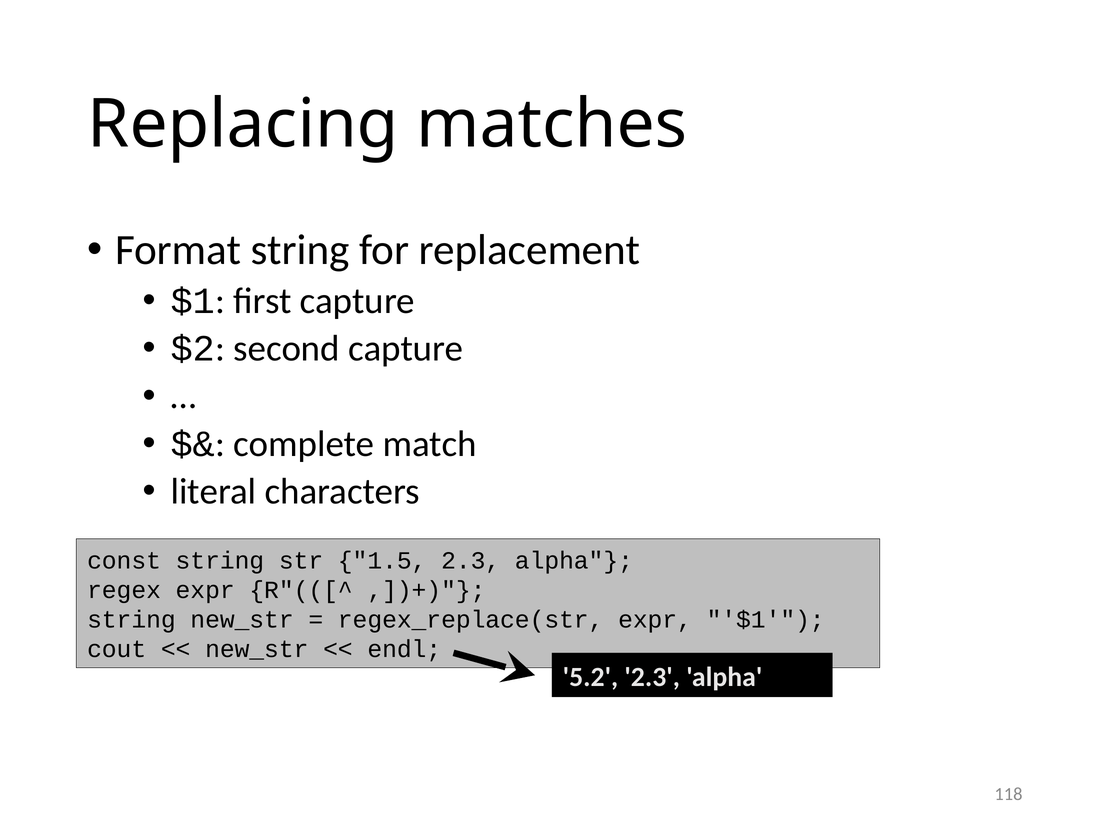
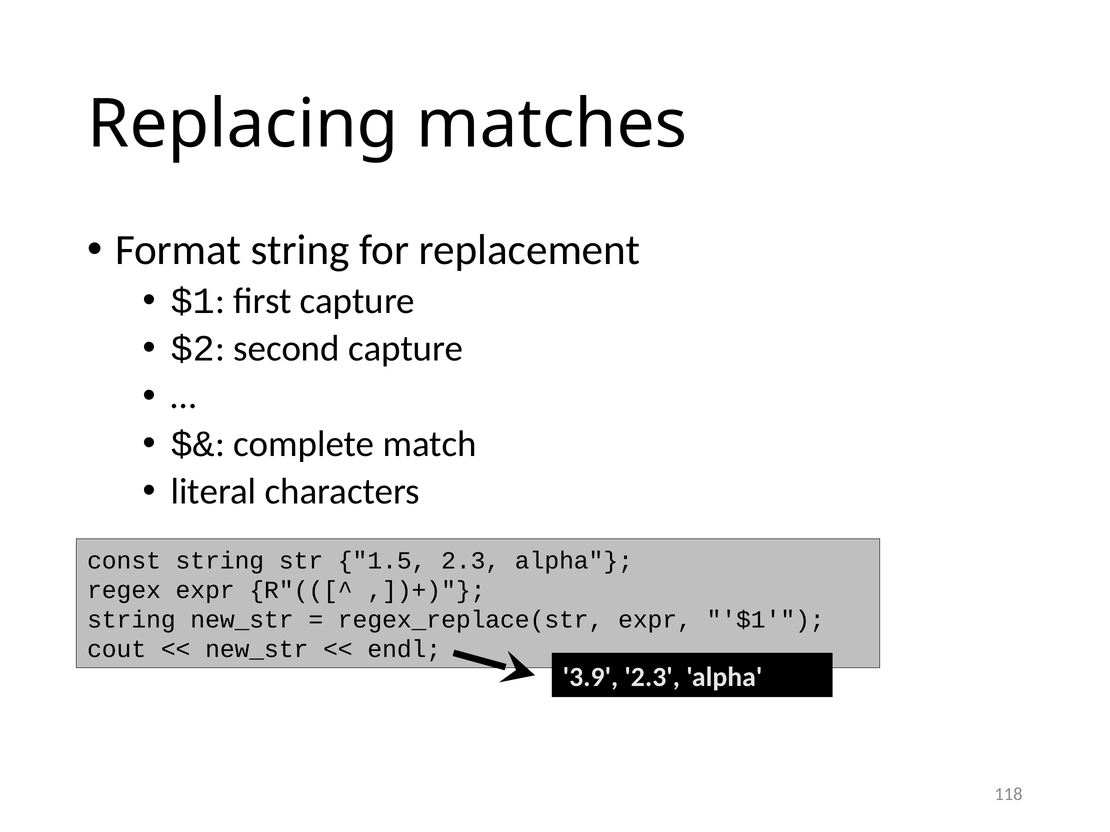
5.2: 5.2 -> 3.9
